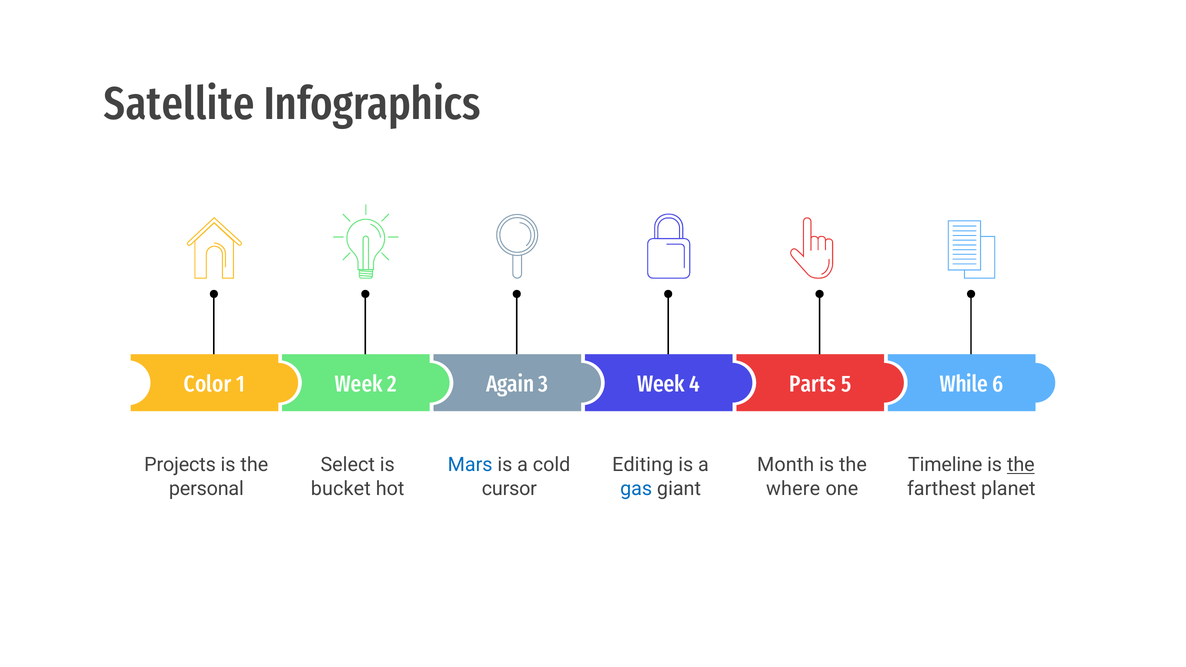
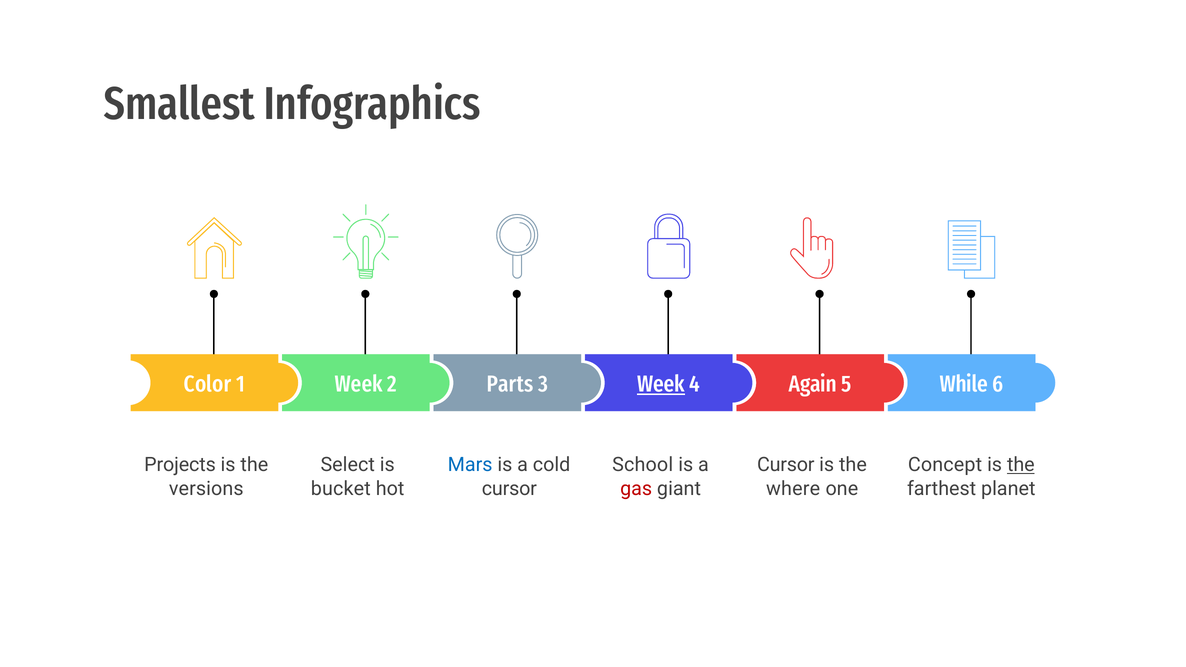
Satellite: Satellite -> Smallest
Again: Again -> Parts
Week at (661, 384) underline: none -> present
Parts: Parts -> Again
Editing: Editing -> School
Month at (786, 465): Month -> Cursor
Timeline: Timeline -> Concept
personal: personal -> versions
gas colour: blue -> red
